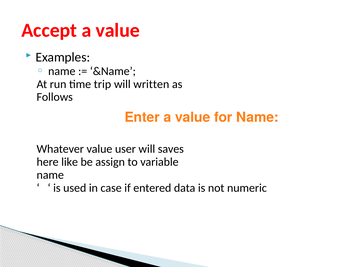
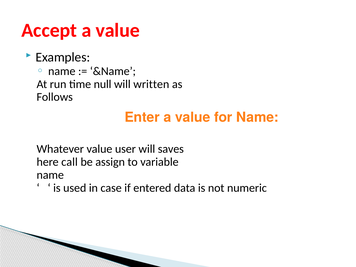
trip: trip -> null
like: like -> call
